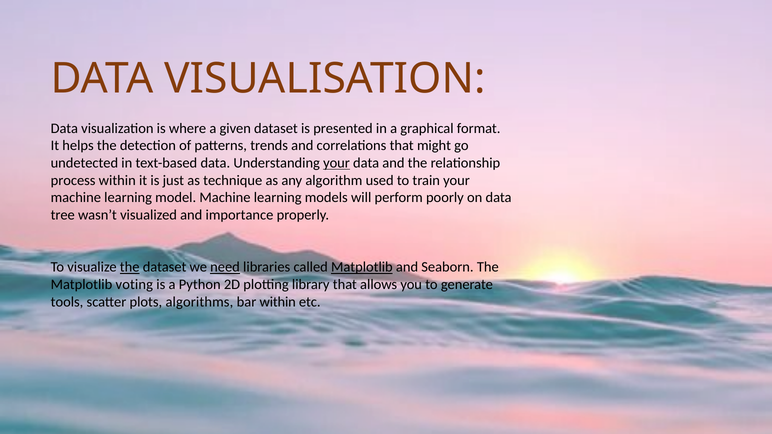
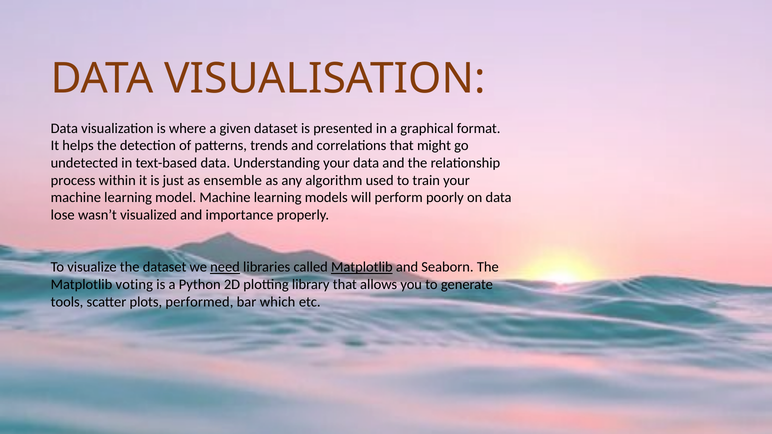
your at (336, 163) underline: present -> none
technique: technique -> ensemble
tree: tree -> lose
the at (130, 267) underline: present -> none
algorithms: algorithms -> performed
bar within: within -> which
